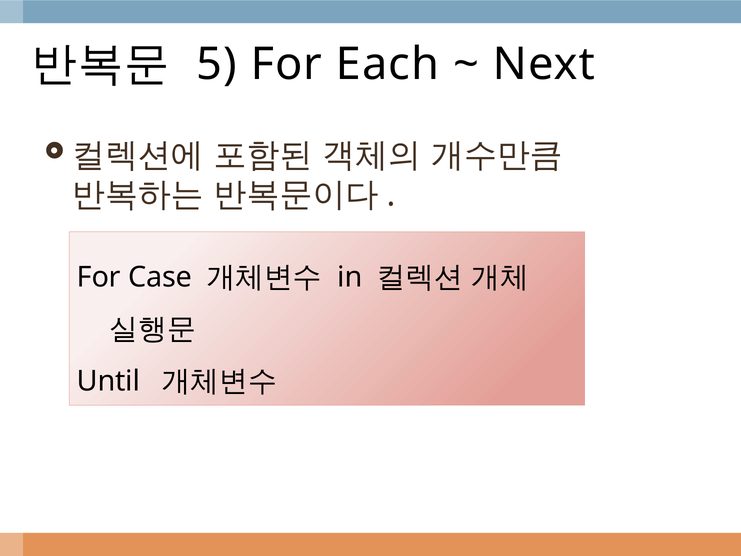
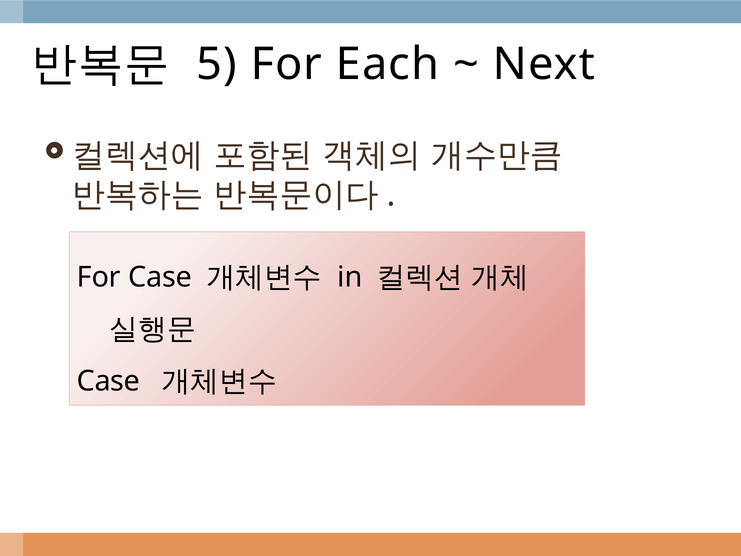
Until at (108, 381): Until -> Case
